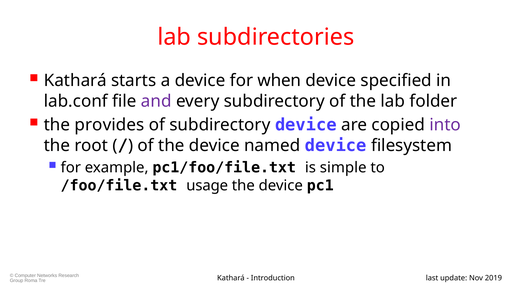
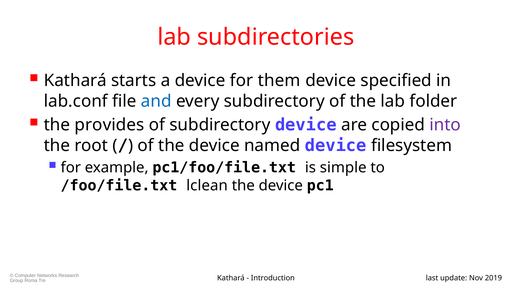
when: when -> them
and colour: purple -> blue
usage: usage -> lclean
